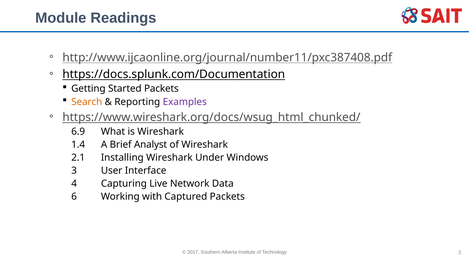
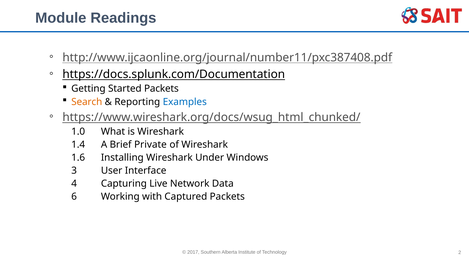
Examples colour: purple -> blue
6.9: 6.9 -> 1.0
Analyst: Analyst -> Private
2.1: 2.1 -> 1.6
